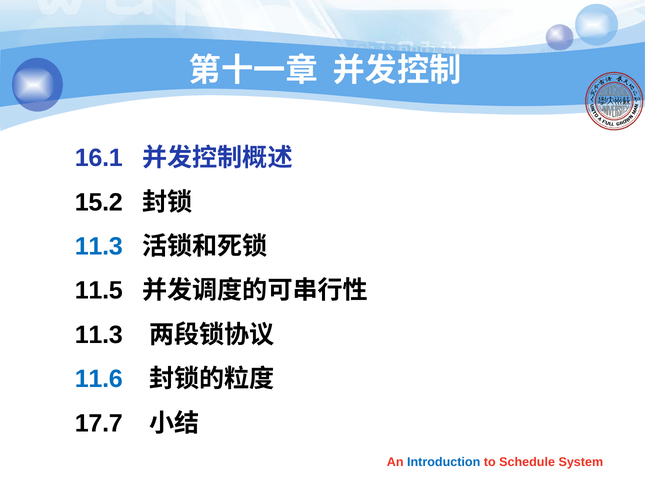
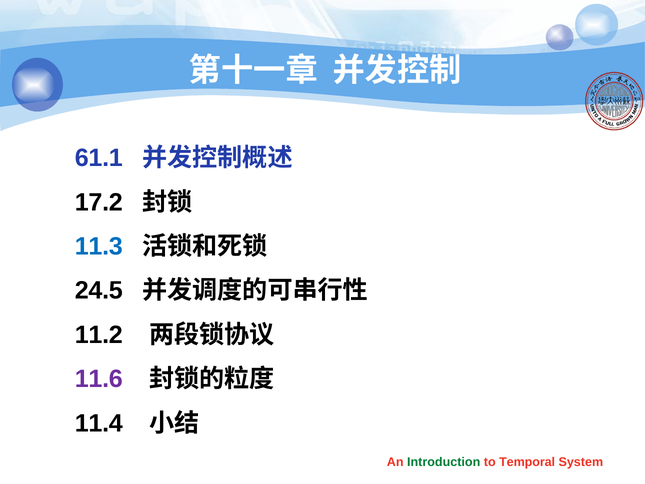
16.1: 16.1 -> 61.1
15.2: 15.2 -> 17.2
11.5: 11.5 -> 24.5
11.3 at (99, 335): 11.3 -> 11.2
11.6 colour: blue -> purple
17.7: 17.7 -> 11.4
Introduction colour: blue -> green
Schedule: Schedule -> Temporal
